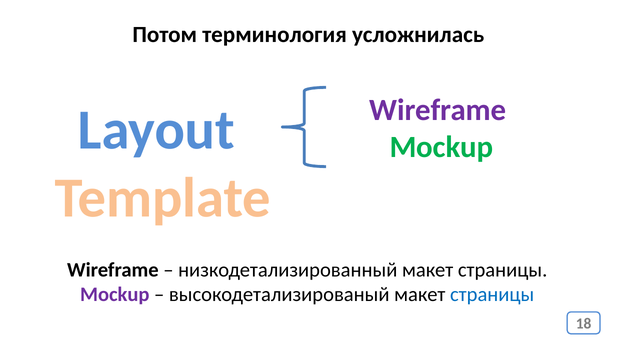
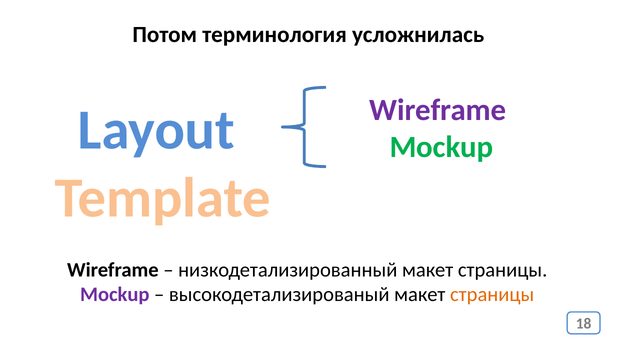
страницы at (492, 295) colour: blue -> orange
